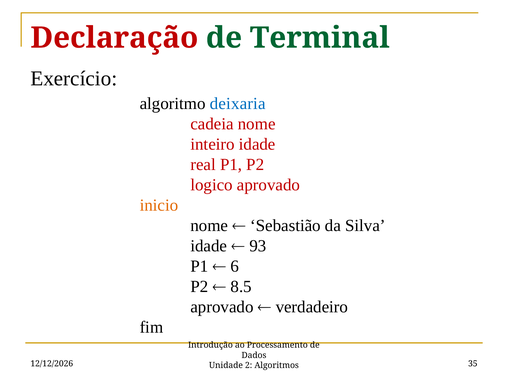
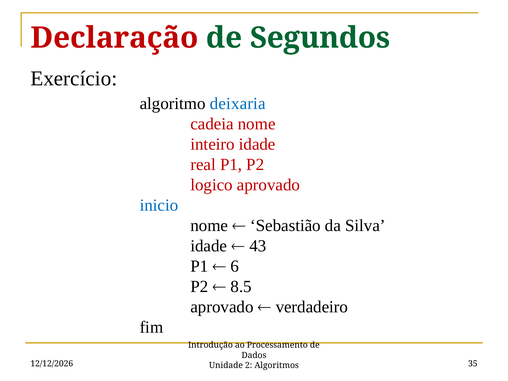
Terminal: Terminal -> Segundos
inicio colour: orange -> blue
93: 93 -> 43
